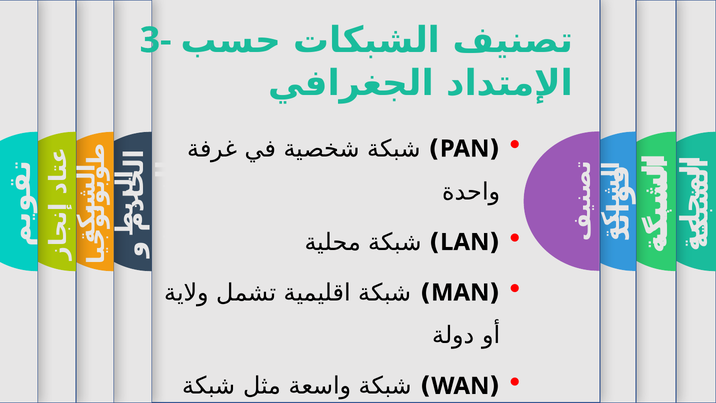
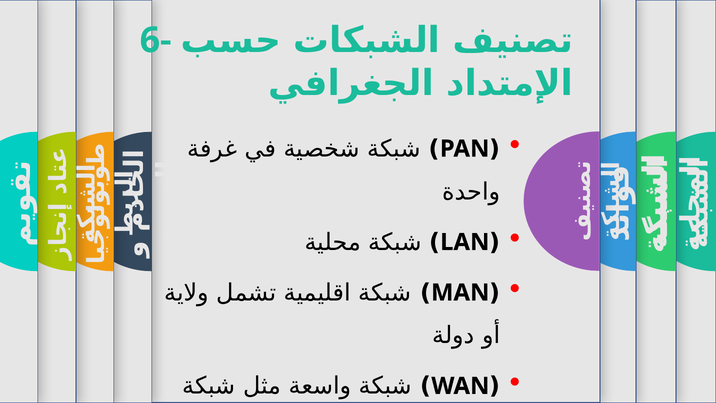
3-: 3- -> 6-
